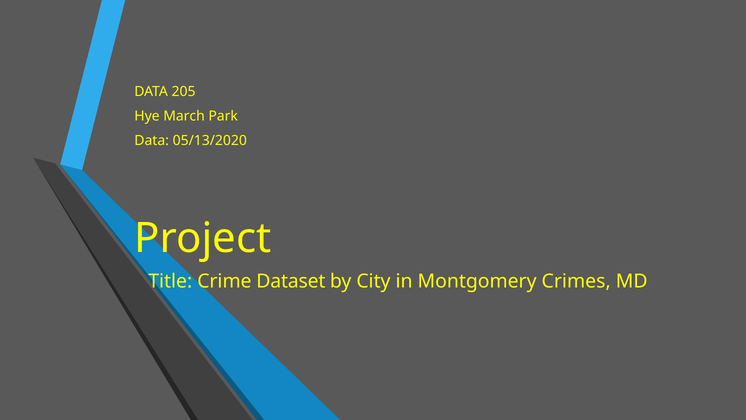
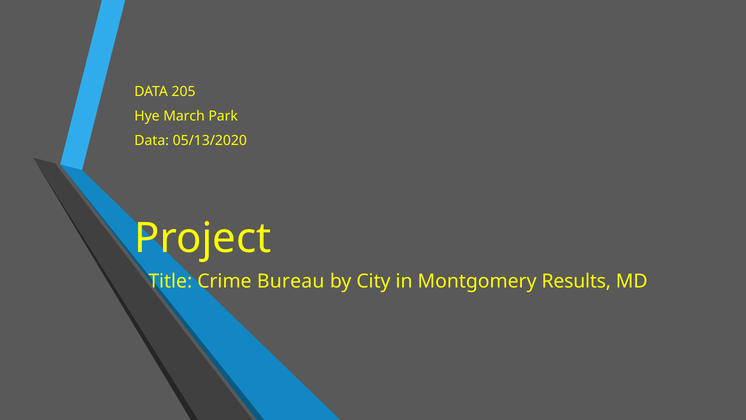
Dataset: Dataset -> Bureau
Crimes: Crimes -> Results
